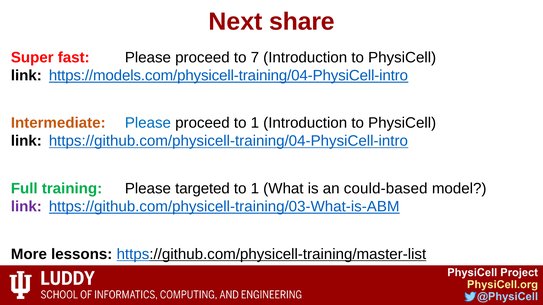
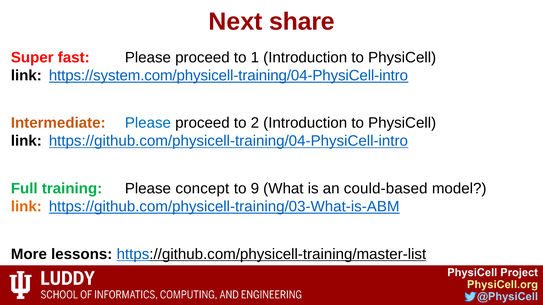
7: 7 -> 1
https://models.com/physicell-training/04-PhysiCell-intro: https://models.com/physicell-training/04-PhysiCell-intro -> https://system.com/physicell-training/04-PhysiCell-intro
proceed to 1: 1 -> 2
targeted: targeted -> concept
1 at (255, 189): 1 -> 9
link at (26, 207) colour: purple -> orange
